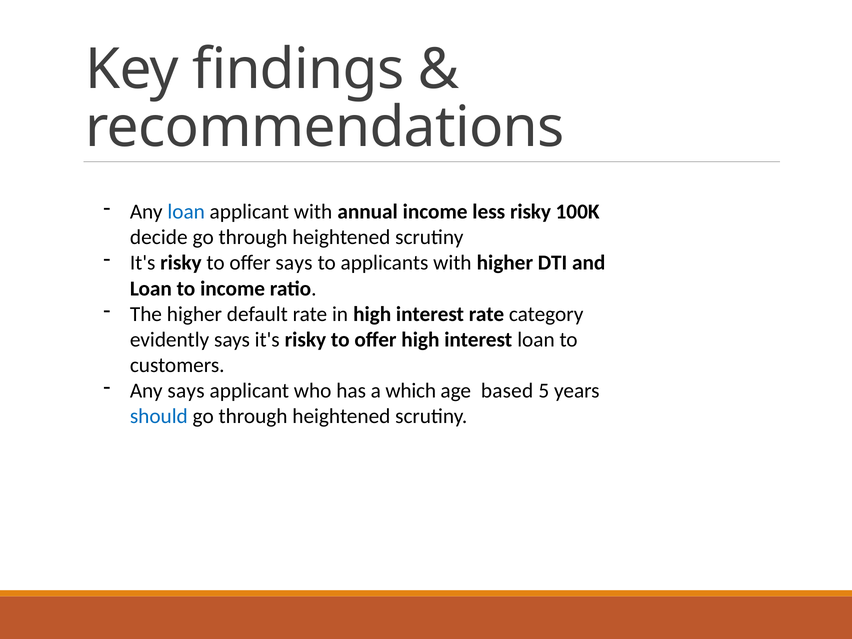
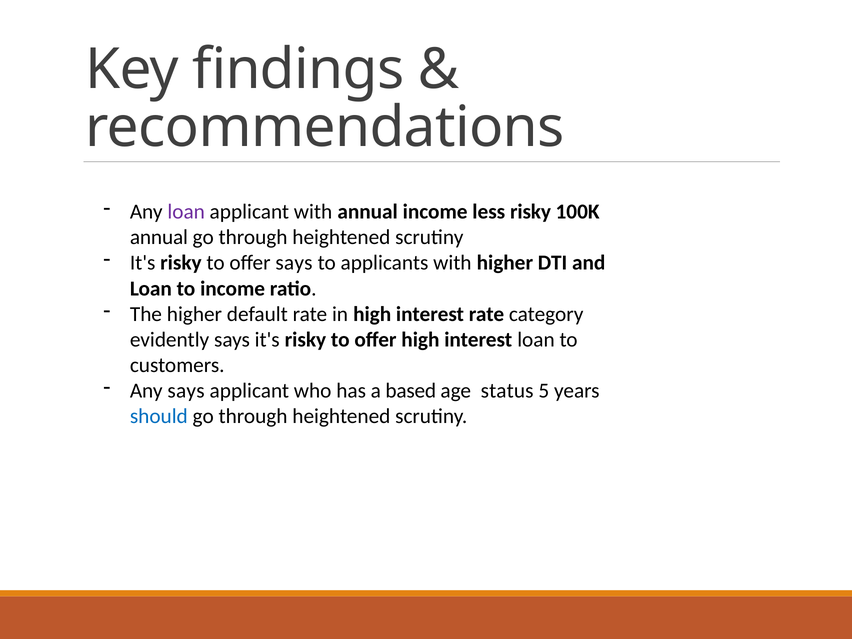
loan at (186, 212) colour: blue -> purple
decide at (159, 237): decide -> annual
which: which -> based
based: based -> status
